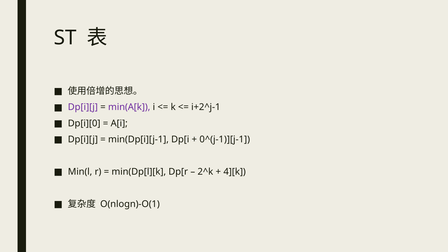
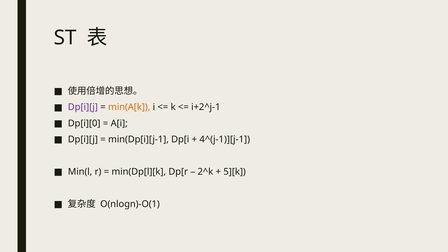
min(A[k colour: purple -> orange
0^(j-1)][j-1: 0^(j-1)][j-1 -> 4^(j-1)][j-1
4][k: 4][k -> 5][k
